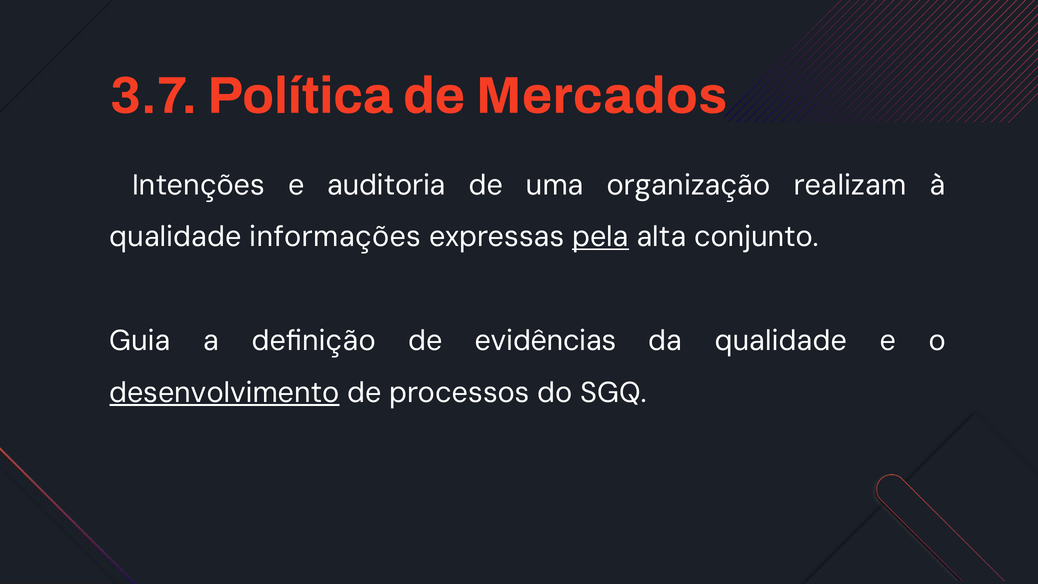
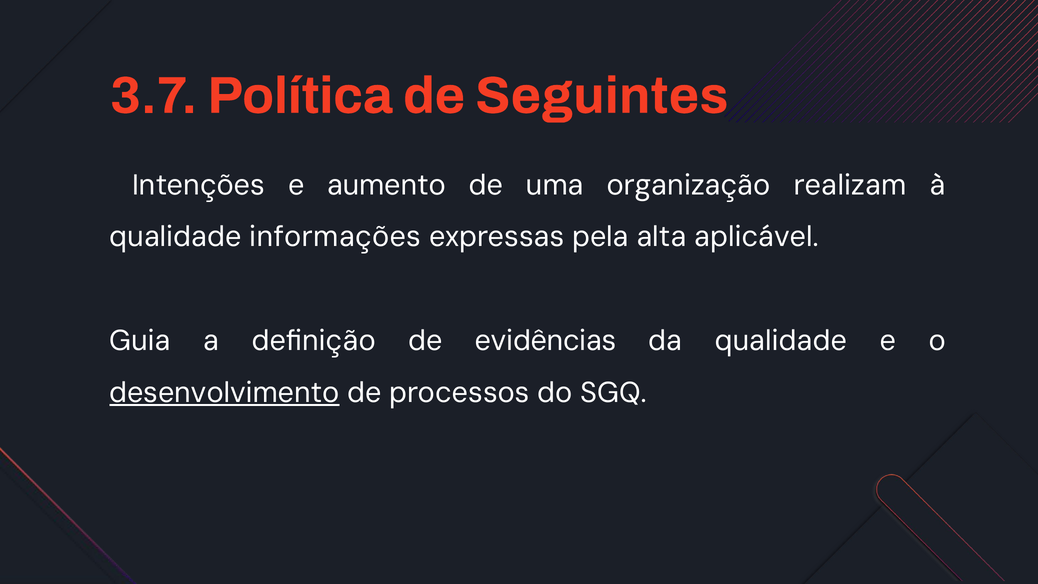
Mercados: Mercados -> Seguintes
auditoria: auditoria -> aumento
pela underline: present -> none
conjunto: conjunto -> aplicável
